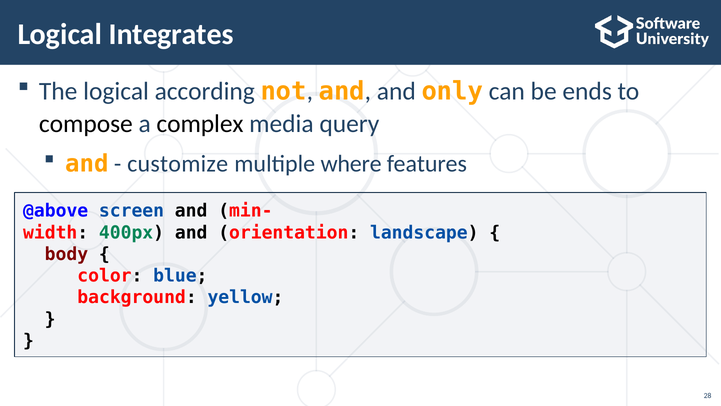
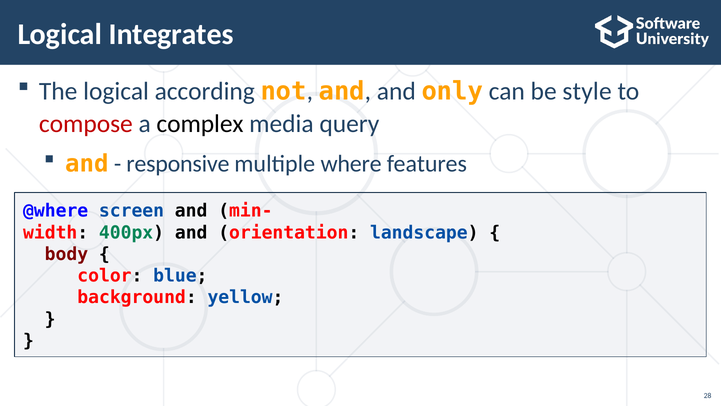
ends: ends -> style
compose colour: black -> red
customize: customize -> responsive
@above: @above -> @where
